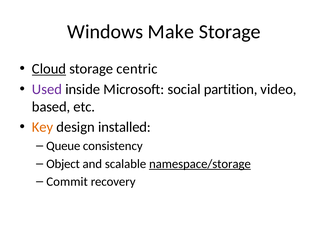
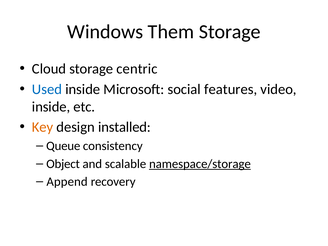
Make: Make -> Them
Cloud underline: present -> none
Used colour: purple -> blue
partition: partition -> features
based at (51, 107): based -> inside
Commit: Commit -> Append
